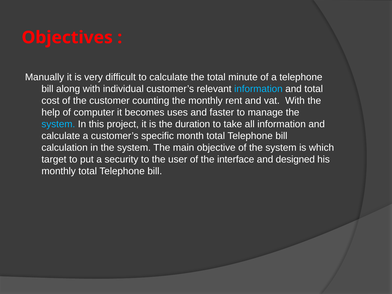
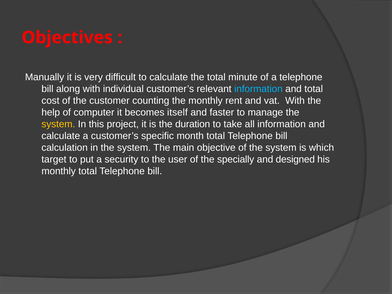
uses: uses -> itself
system at (58, 124) colour: light blue -> yellow
interface: interface -> specially
